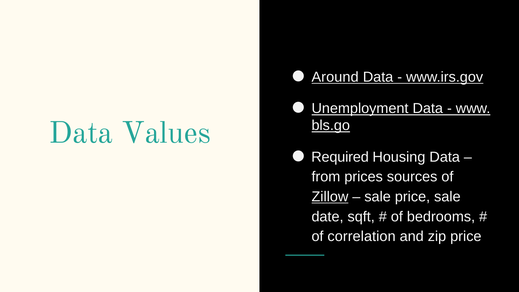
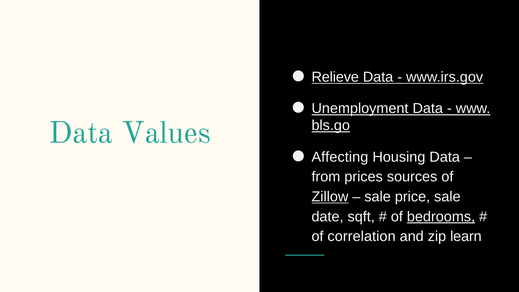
Around: Around -> Relieve
Required: Required -> Affecting
bedrooms underline: none -> present
zip price: price -> learn
